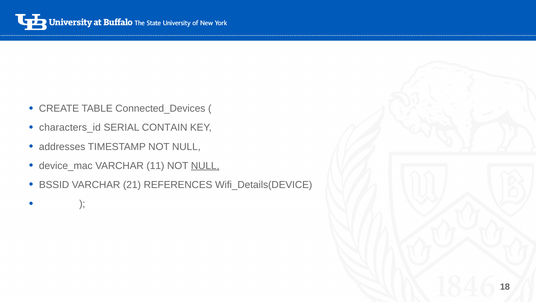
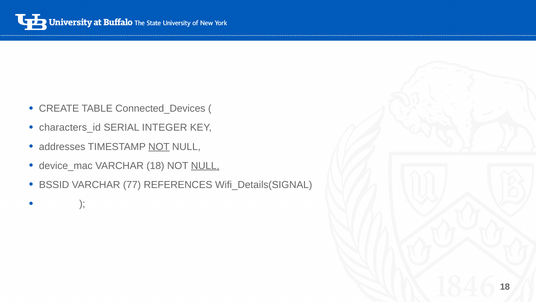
CONTAIN: CONTAIN -> INTEGER
NOT at (159, 146) underline: none -> present
VARCHAR 11: 11 -> 18
21: 21 -> 77
Wifi_Details(DEVICE: Wifi_Details(DEVICE -> Wifi_Details(SIGNAL
